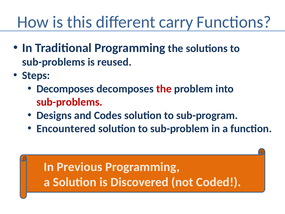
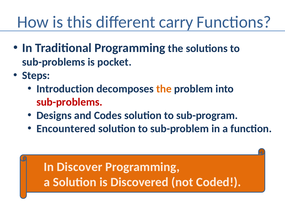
reused: reused -> pocket
Decomposes at (65, 89): Decomposes -> Introduction
the at (164, 89) colour: red -> orange
Previous: Previous -> Discover
